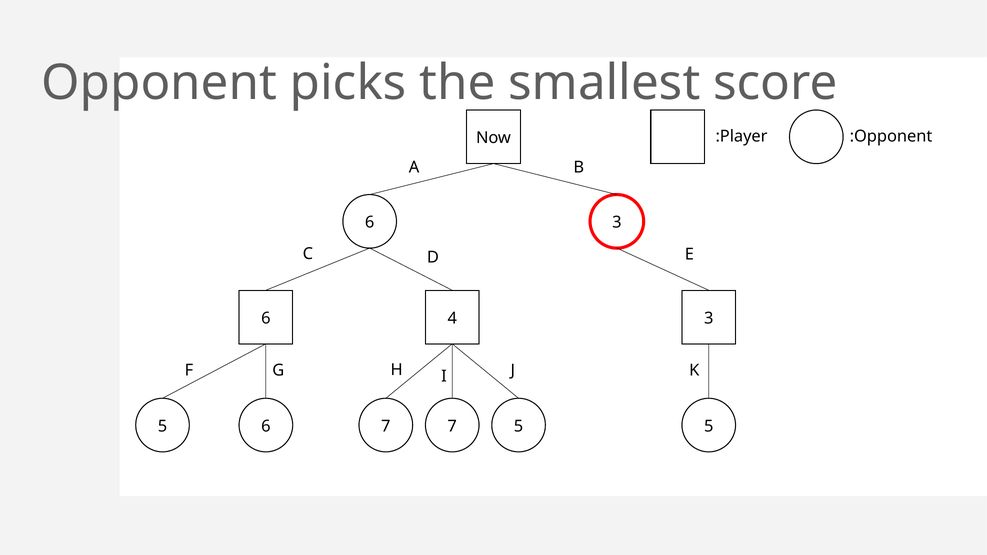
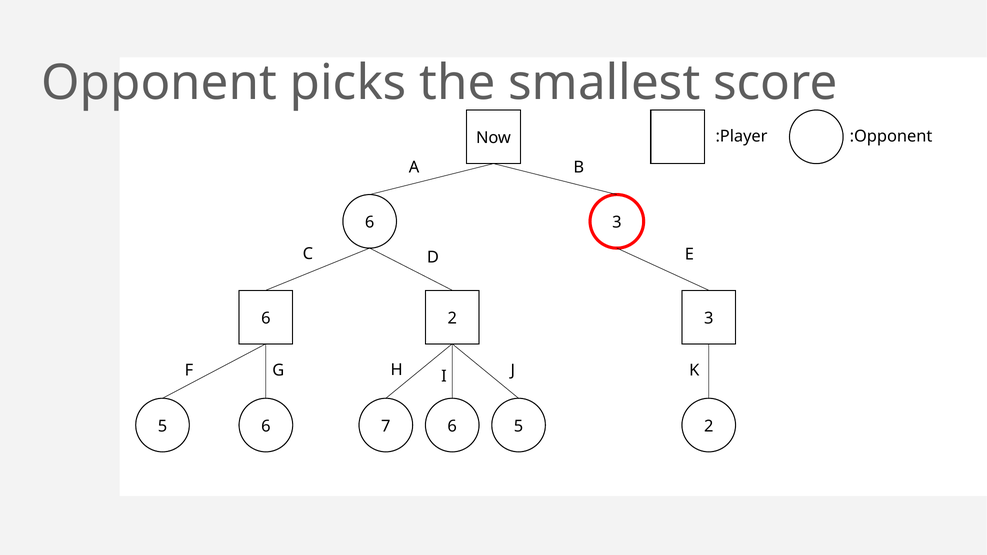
6 4: 4 -> 2
7 7: 7 -> 6
5 5: 5 -> 2
